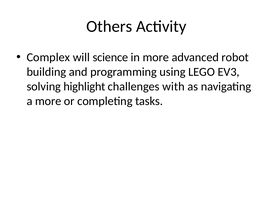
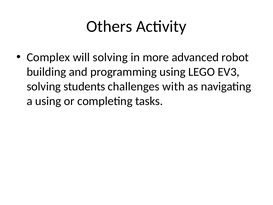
will science: science -> solving
highlight: highlight -> students
a more: more -> using
